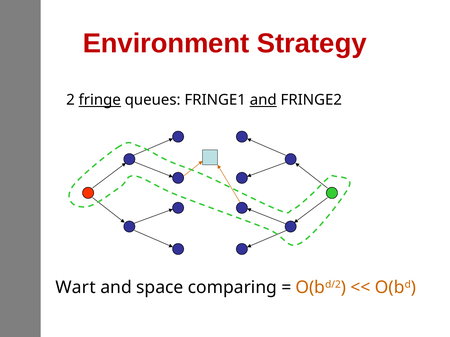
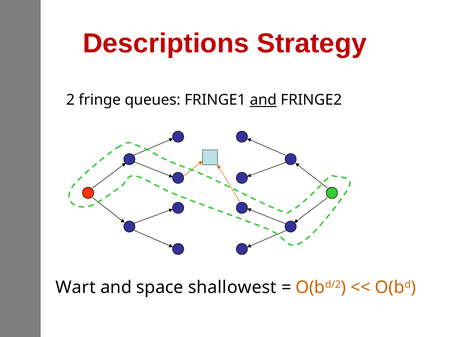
Environment: Environment -> Descriptions
fringe underline: present -> none
comparing: comparing -> shallowest
